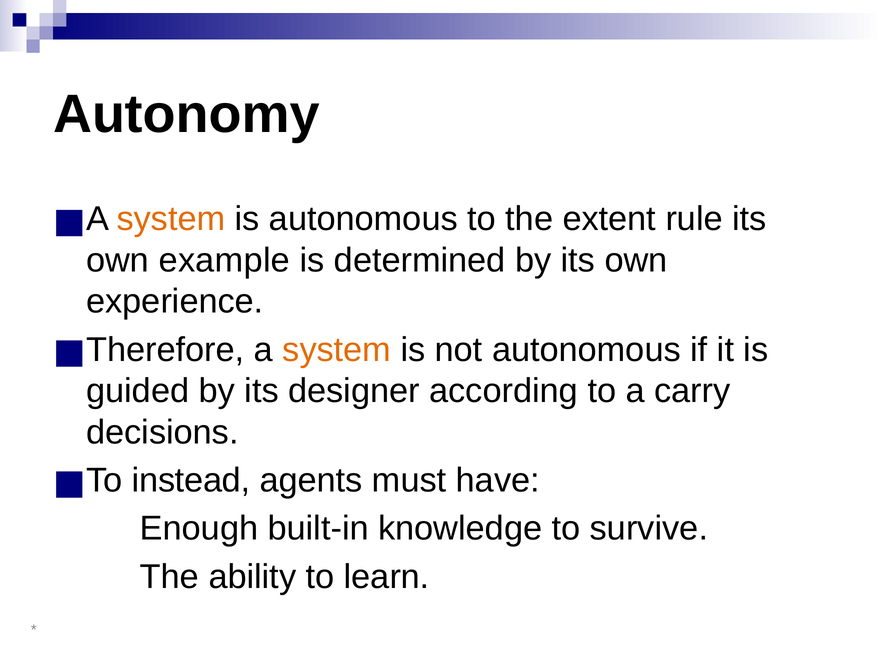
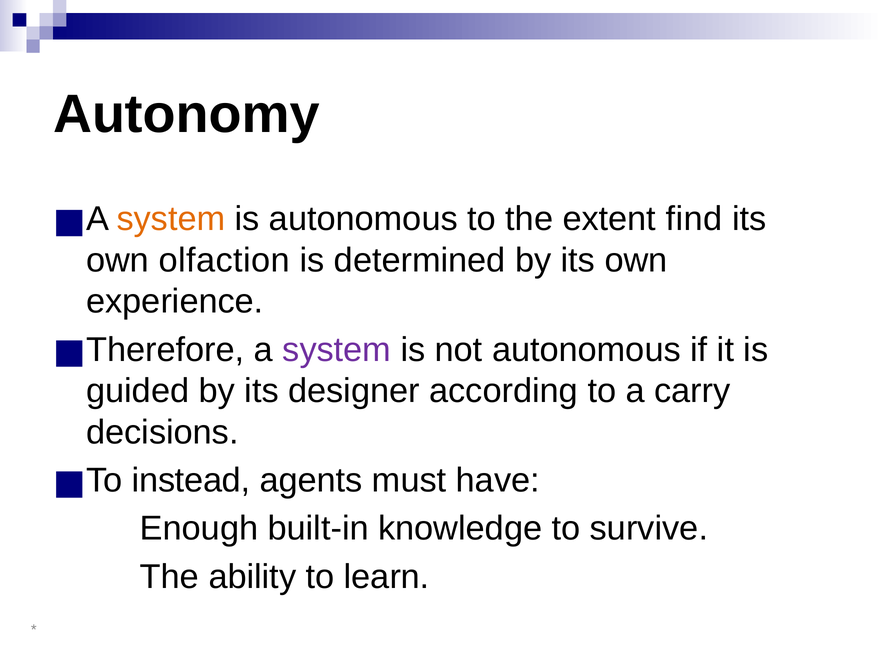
rule: rule -> find
example: example -> olfaction
system at (337, 350) colour: orange -> purple
